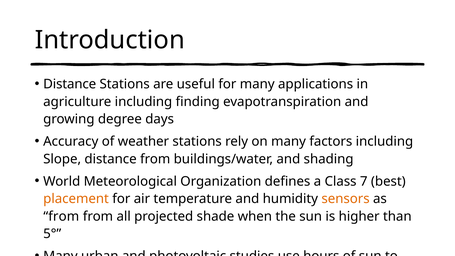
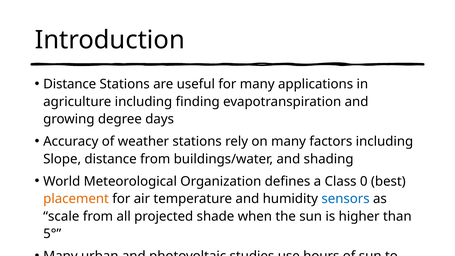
7: 7 -> 0
sensors colour: orange -> blue
from at (61, 216): from -> scale
